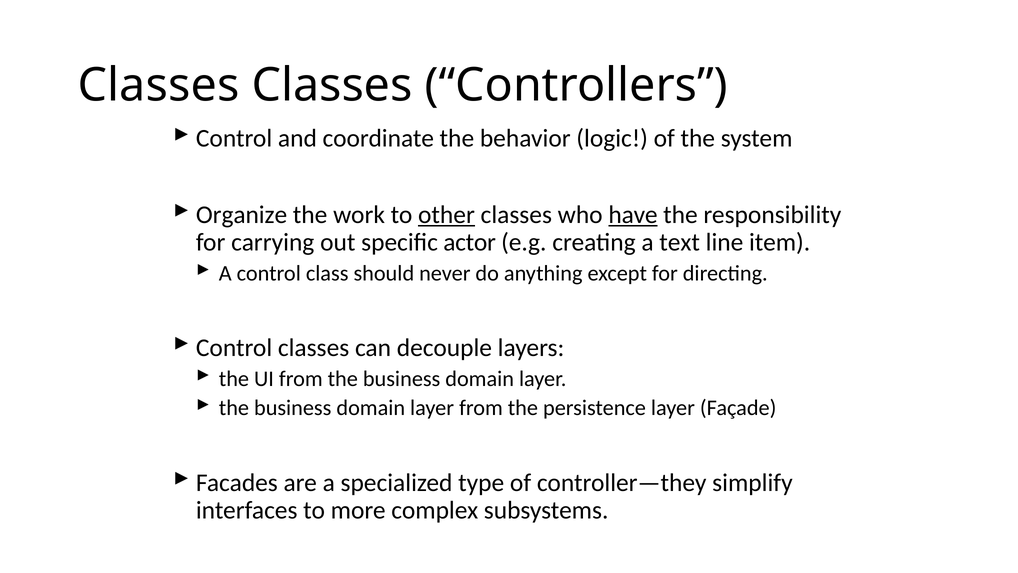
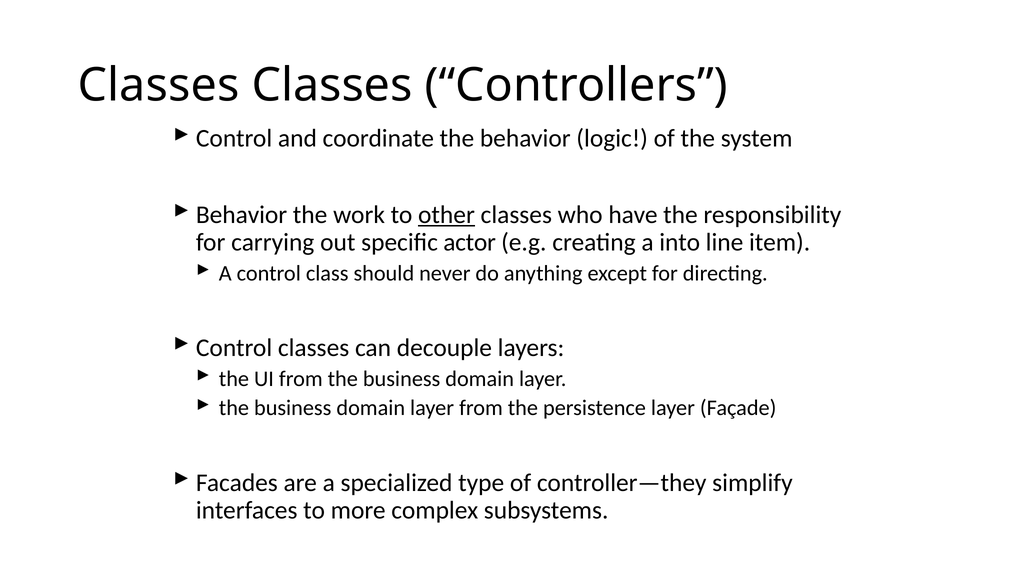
Organize at (242, 214): Organize -> Behavior
have underline: present -> none
text: text -> into
